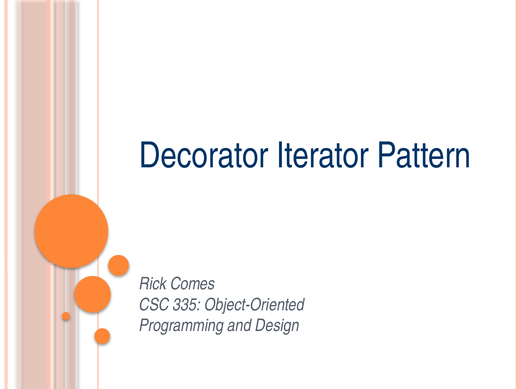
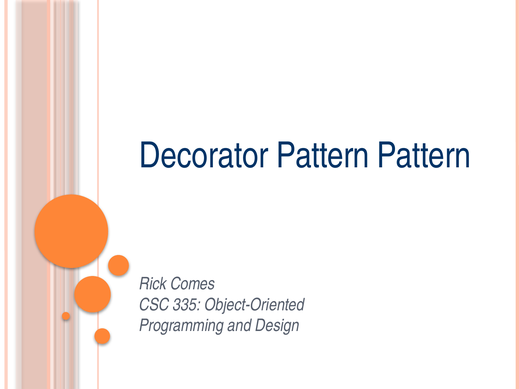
Decorator Iterator: Iterator -> Pattern
